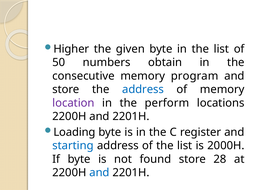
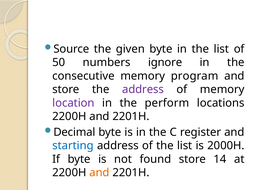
Higher: Higher -> Source
obtain: obtain -> ignore
address at (143, 89) colour: blue -> purple
Loading: Loading -> Decimal
28: 28 -> 14
and at (99, 172) colour: blue -> orange
